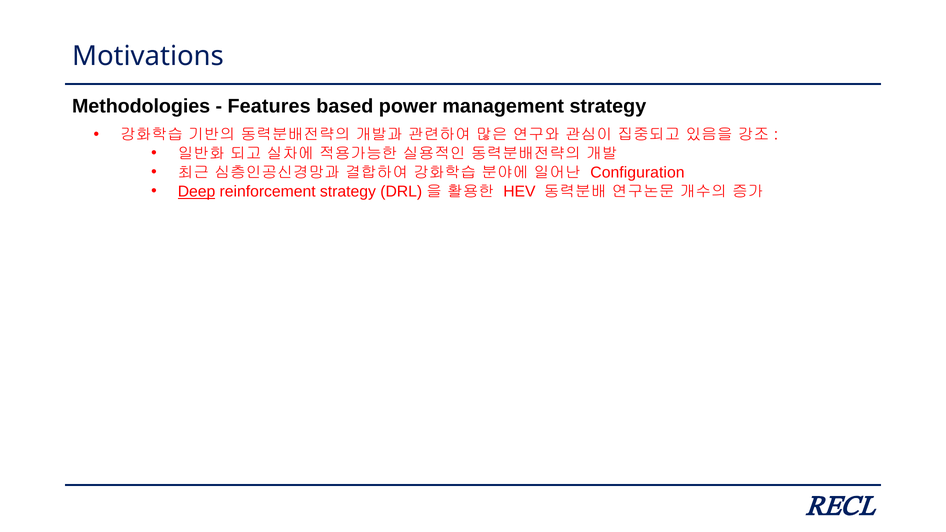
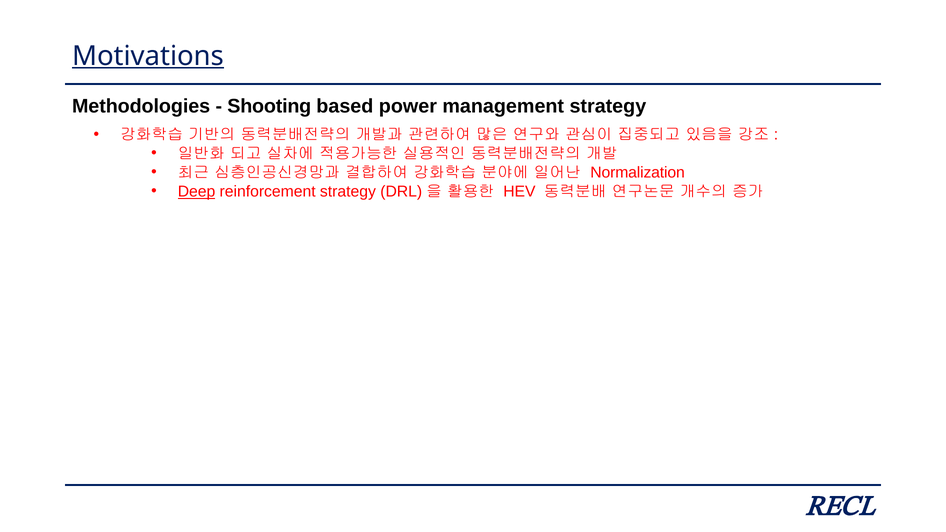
Motivations underline: none -> present
Features: Features -> Shooting
Configuration: Configuration -> Normalization
